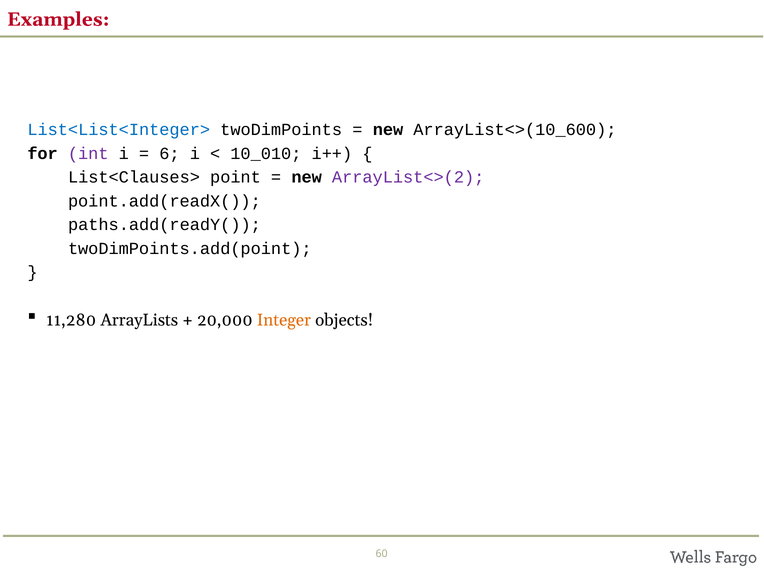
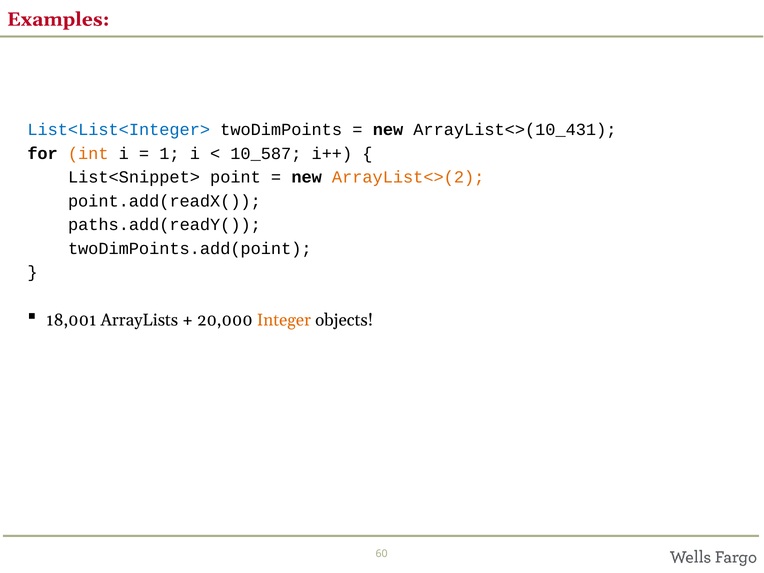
ArrayList<>(10_600: ArrayList<>(10_600 -> ArrayList<>(10_431
int colour: purple -> orange
6: 6 -> 1
10_010: 10_010 -> 10_587
List<Clauses>: List<Clauses> -> List<Snippet>
ArrayList<>(2 colour: purple -> orange
11,280: 11,280 -> 18,001
